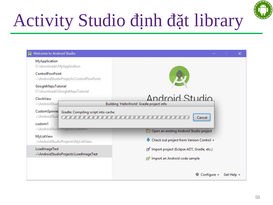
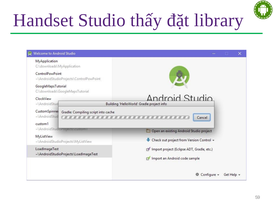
Activity: Activity -> Handset
định: định -> thấy
